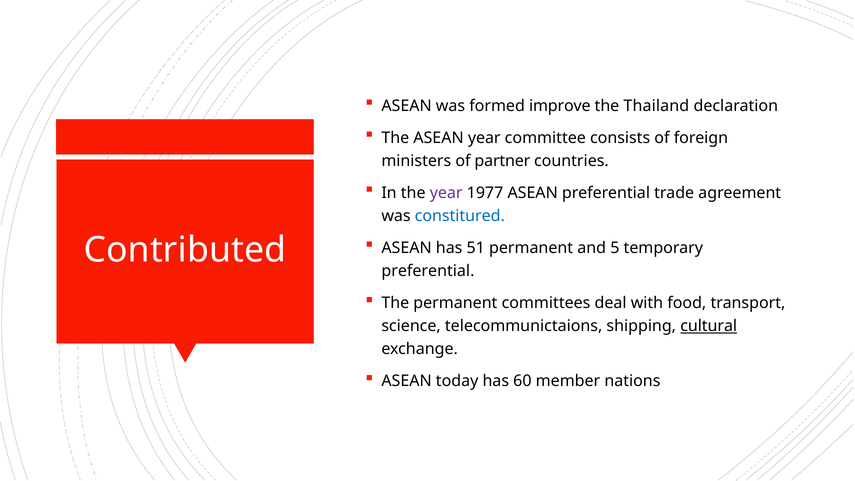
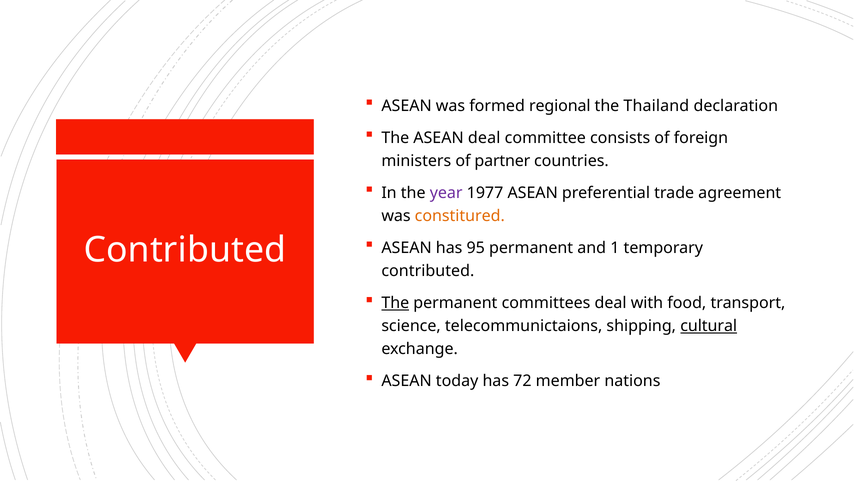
improve: improve -> regional
ASEAN year: year -> deal
constitured colour: blue -> orange
51: 51 -> 95
5: 5 -> 1
preferential at (428, 271): preferential -> contributed
The at (395, 303) underline: none -> present
60: 60 -> 72
